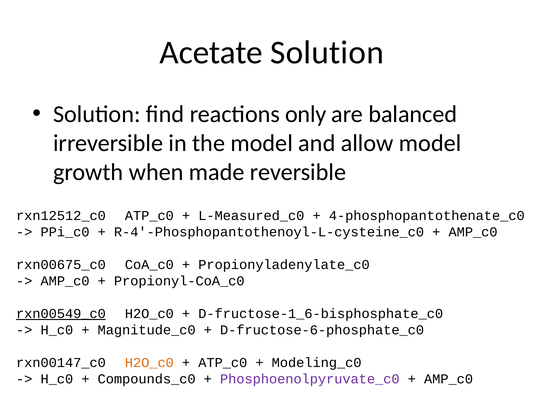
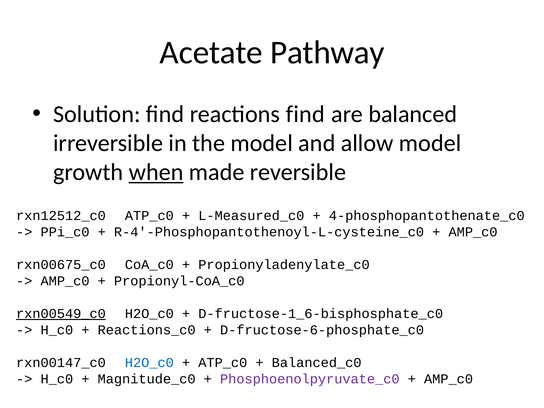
Acetate Solution: Solution -> Pathway
reactions only: only -> find
when underline: none -> present
Magnitude_c0: Magnitude_c0 -> Reactions_c0
H2O_c0 at (149, 363) colour: orange -> blue
Modeling_c0: Modeling_c0 -> Balanced_c0
Compounds_c0: Compounds_c0 -> Magnitude_c0
